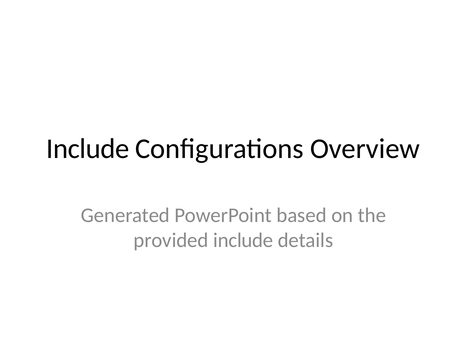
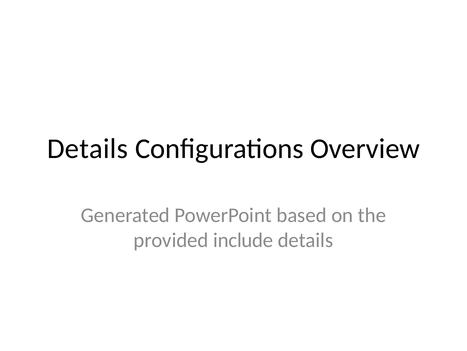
Include at (88, 148): Include -> Details
